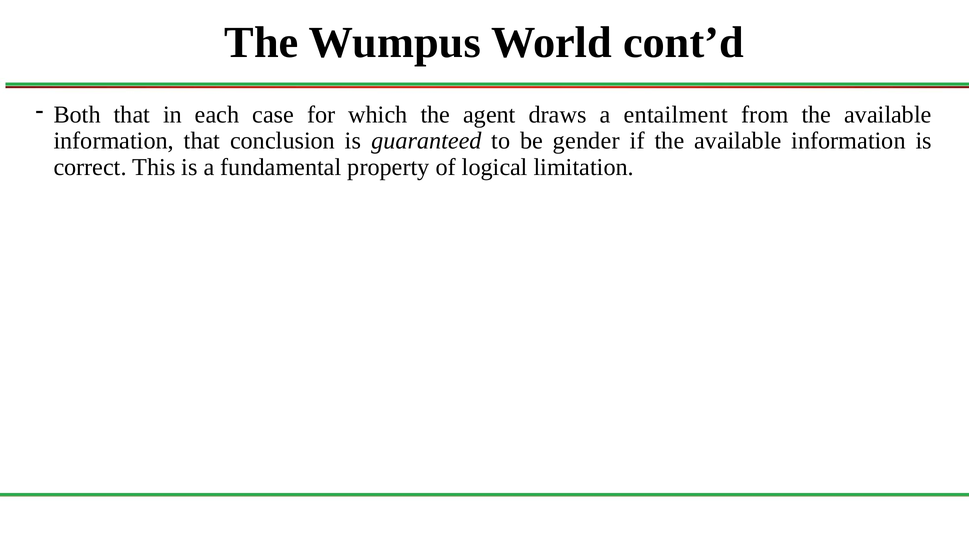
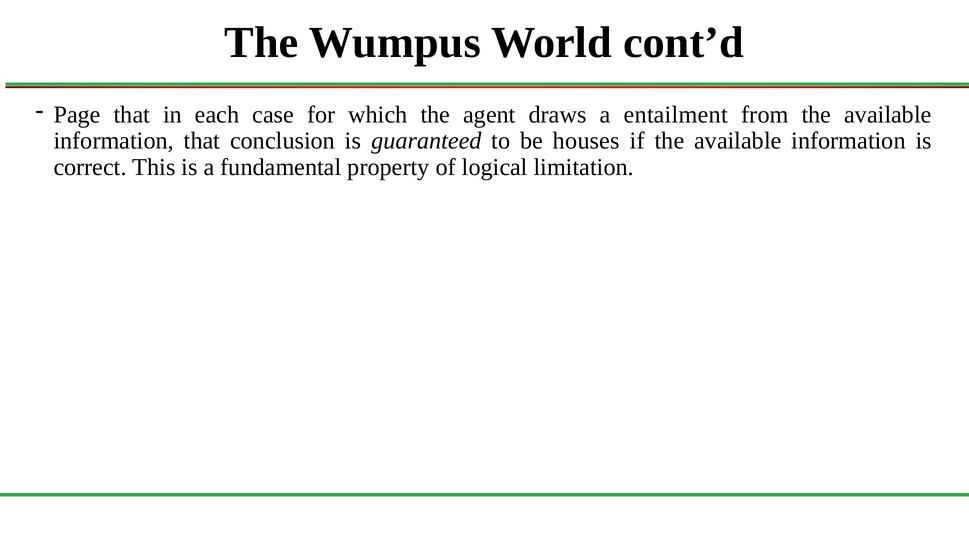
Both: Both -> Page
gender: gender -> houses
